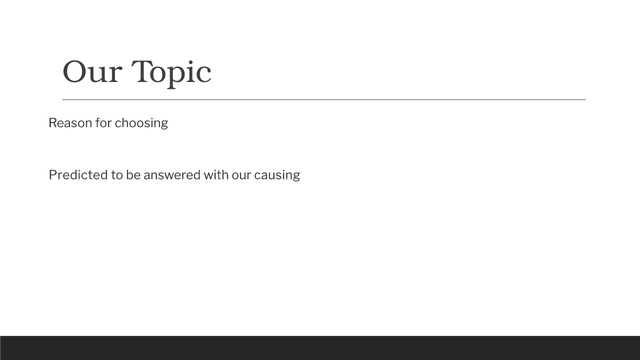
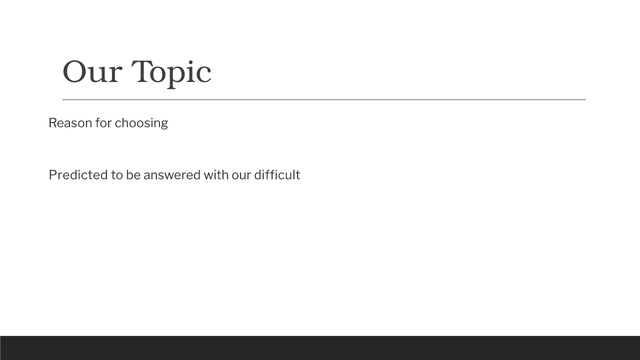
causing: causing -> difficult
